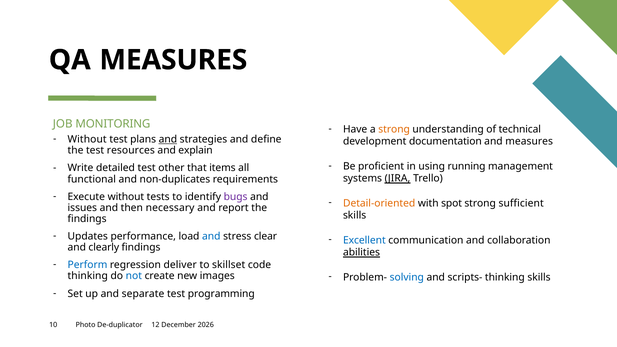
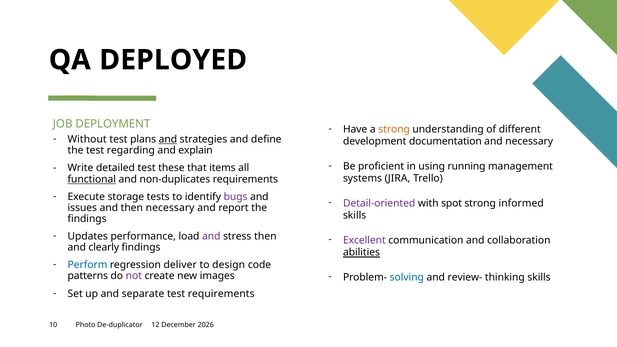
QA MEASURES: MEASURES -> DEPLOYED
MONITORING: MONITORING -> DEPLOYMENT
technical: technical -> different
and measures: measures -> necessary
resources: resources -> regarding
other: other -> these
JIRA underline: present -> none
functional underline: none -> present
Execute without: without -> storage
Detail-oriented colour: orange -> purple
sufficient: sufficient -> informed
and at (211, 236) colour: blue -> purple
stress clear: clear -> then
Excellent colour: blue -> purple
to skillset: skillset -> design
scripts-: scripts- -> review-
thinking at (88, 276): thinking -> patterns
not colour: blue -> purple
test programming: programming -> requirements
